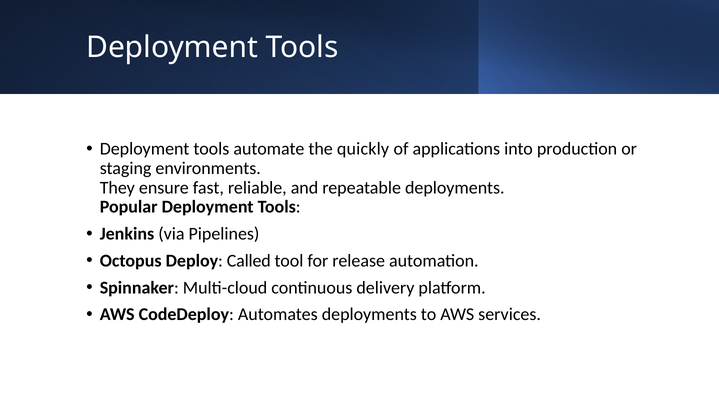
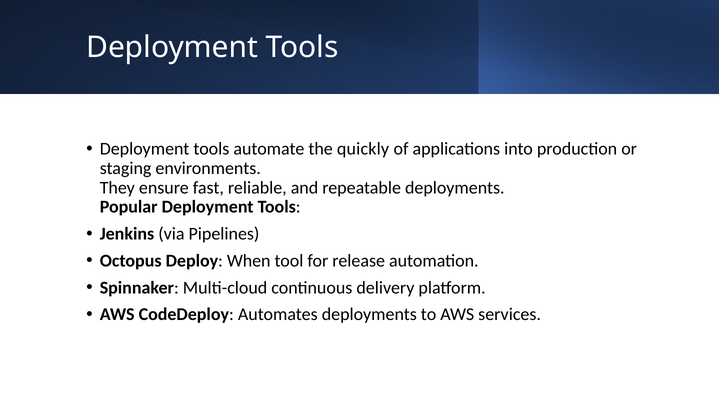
Called: Called -> When
